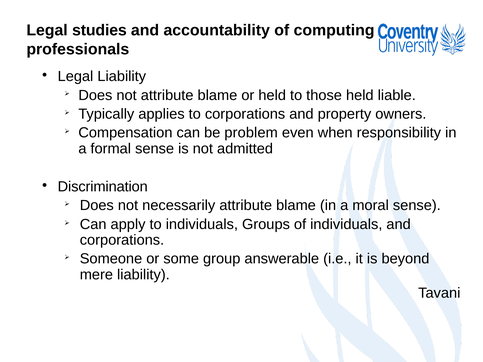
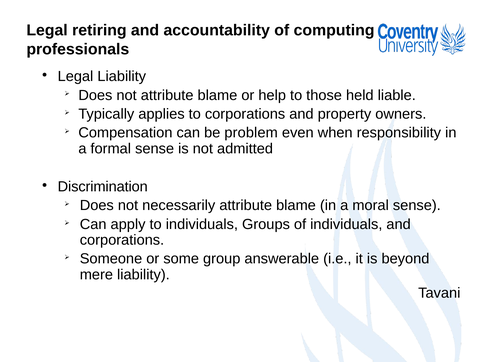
studies: studies -> retiring
or held: held -> help
